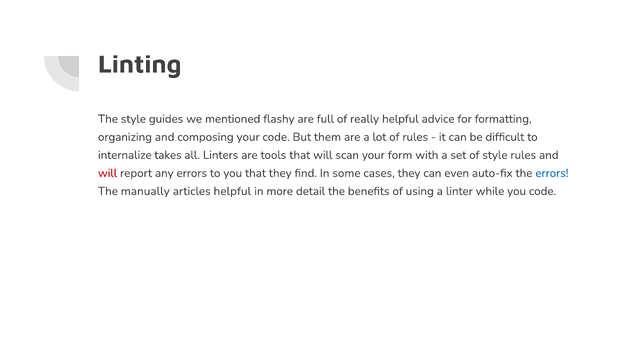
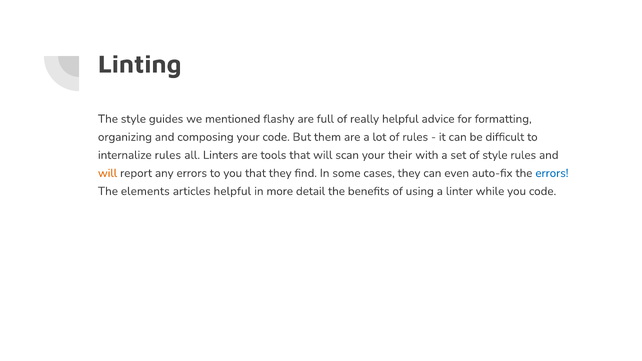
internalize takes: takes -> rules
form: form -> their
will at (108, 173) colour: red -> orange
manually: manually -> elements
